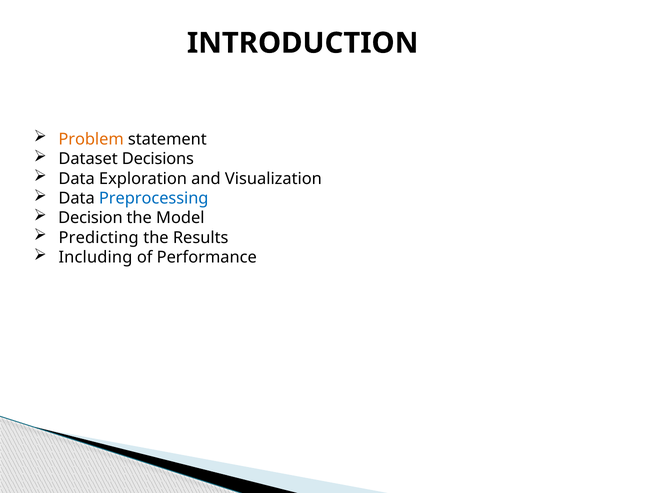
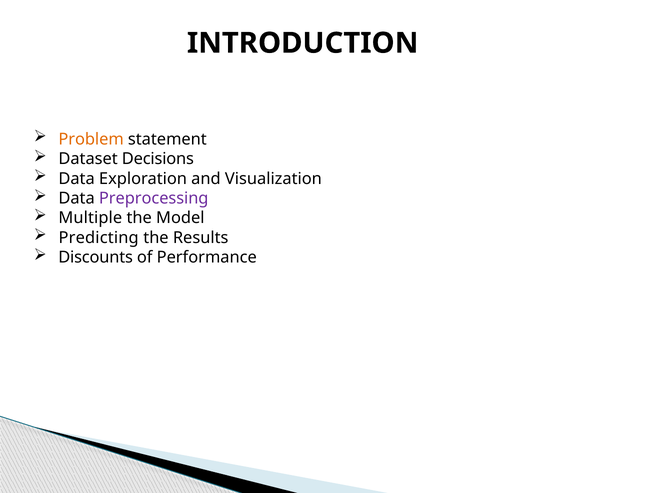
Preprocessing colour: blue -> purple
Decision: Decision -> Multiple
Including: Including -> Discounts
